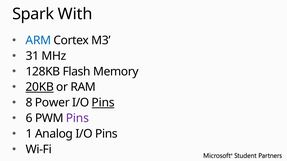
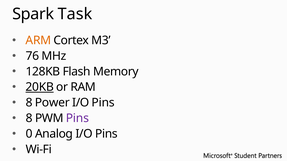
With: With -> Task
ARM colour: blue -> orange
31: 31 -> 76
Pins at (103, 103) underline: present -> none
6 at (29, 119): 6 -> 8
1: 1 -> 0
